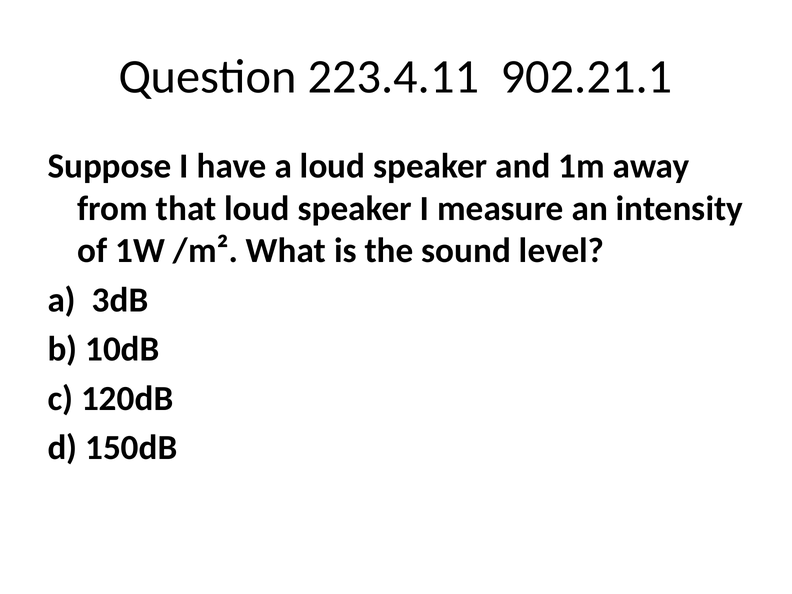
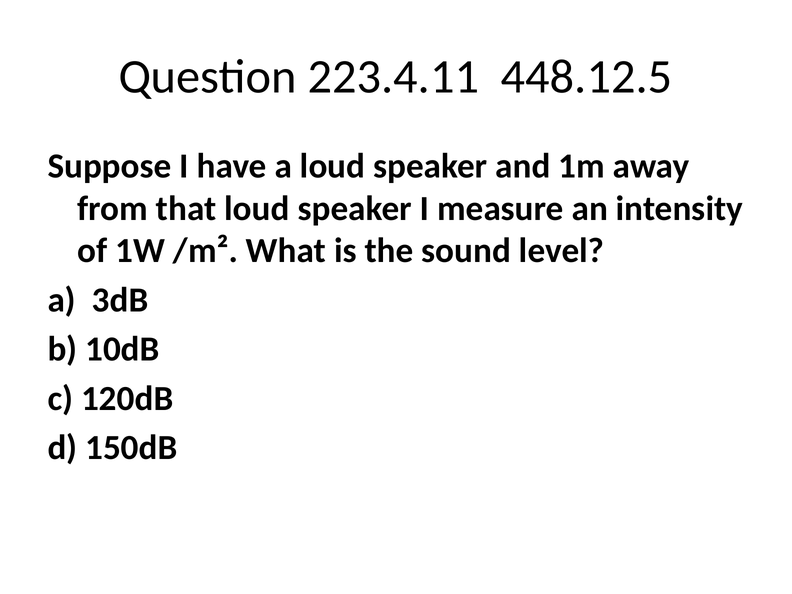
902.21.1: 902.21.1 -> 448.12.5
